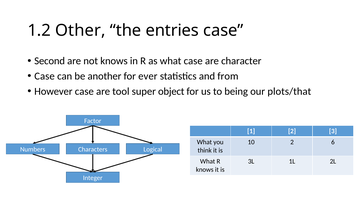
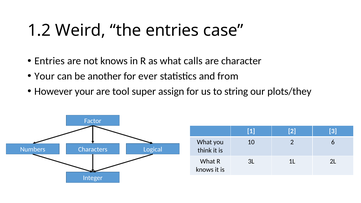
Other: Other -> Weird
Second at (50, 61): Second -> Entries
what case: case -> calls
Case at (45, 76): Case -> Your
However case: case -> your
object: object -> assign
being: being -> string
plots/that: plots/that -> plots/they
